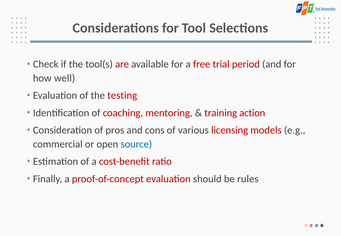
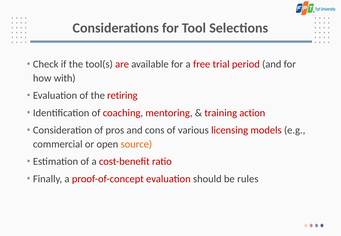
well: well -> with
testing: testing -> retiring
source colour: blue -> orange
